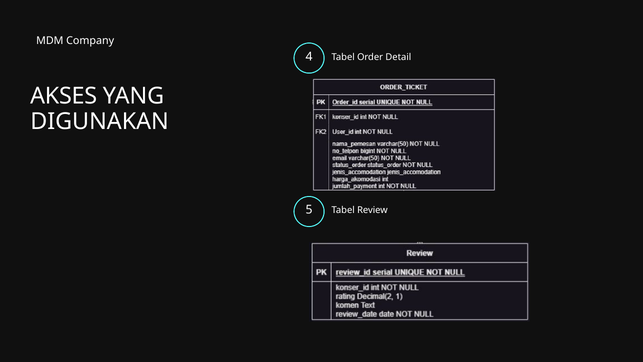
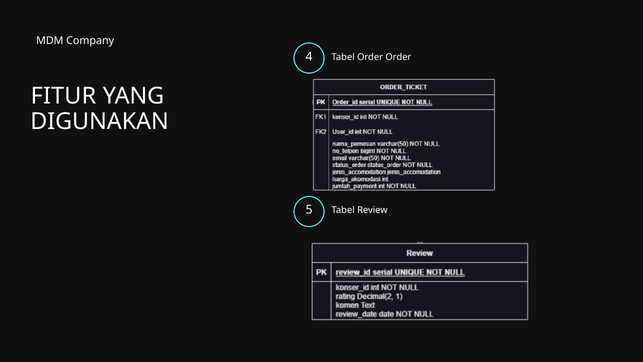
Order Detail: Detail -> Order
AKSES: AKSES -> FITUR
